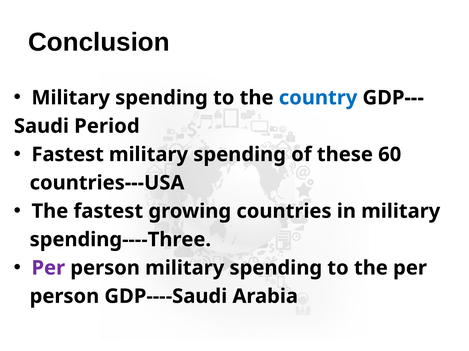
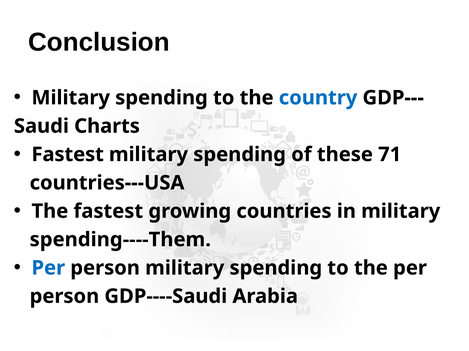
Period: Period -> Charts
60: 60 -> 71
spending----Three: spending----Three -> spending----Them
Per at (48, 268) colour: purple -> blue
